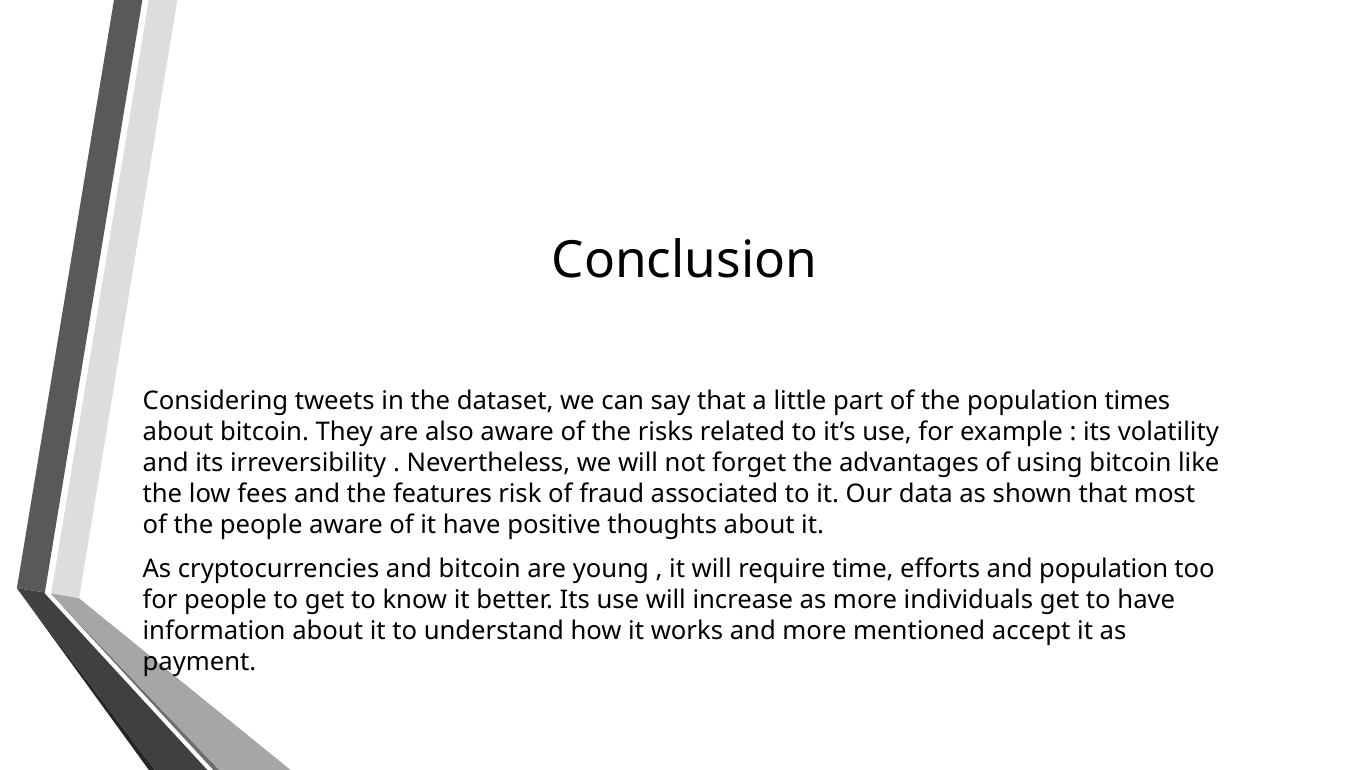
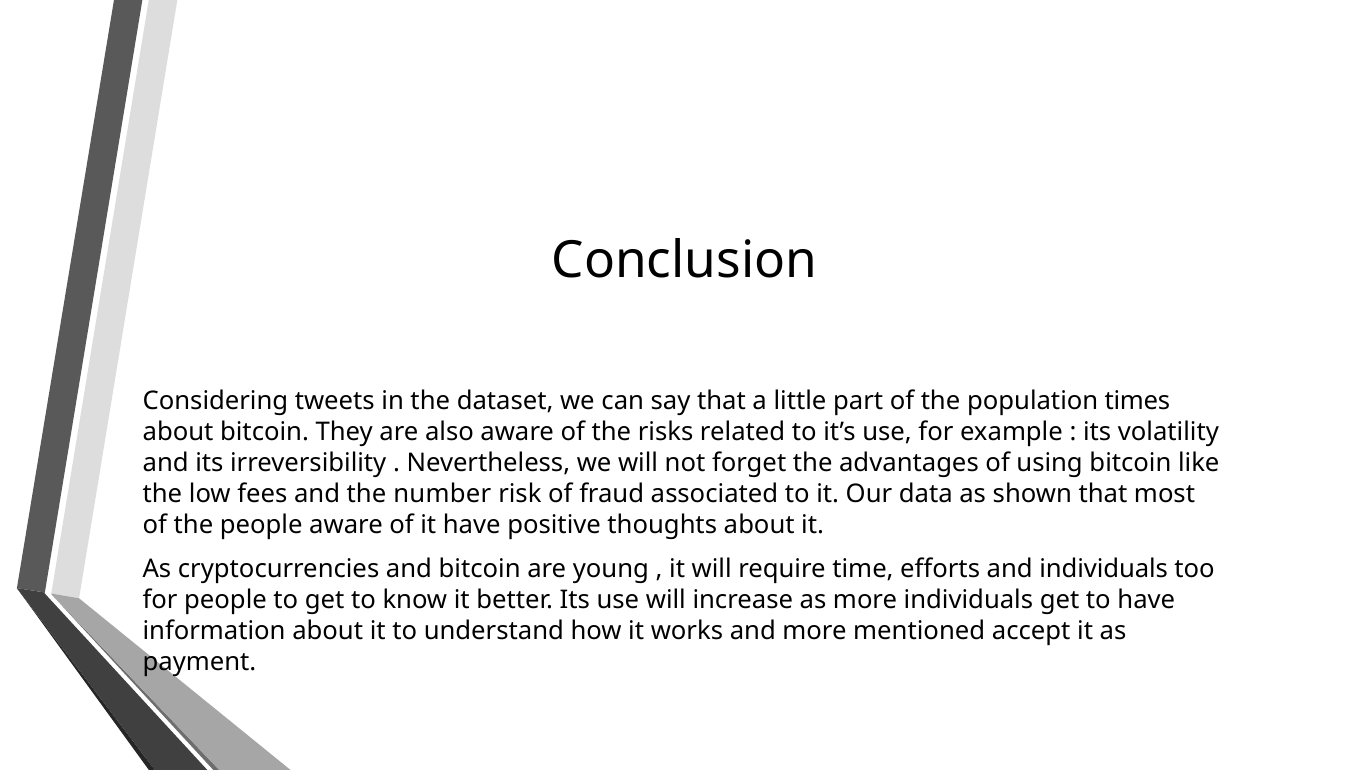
features: features -> number
and population: population -> individuals
